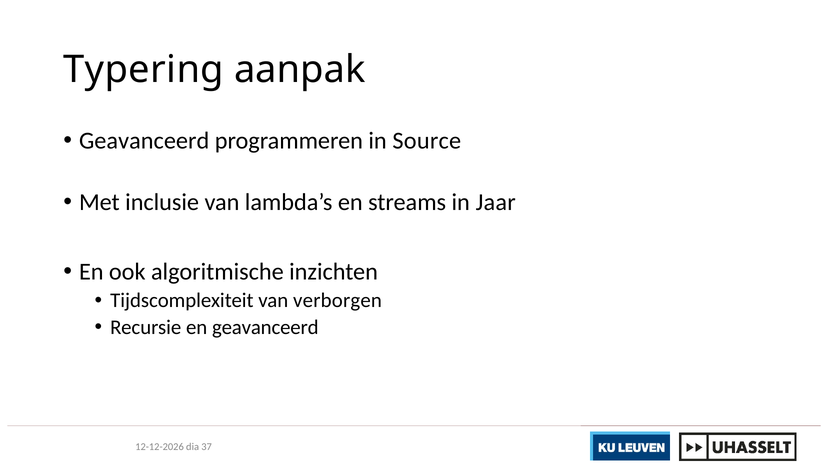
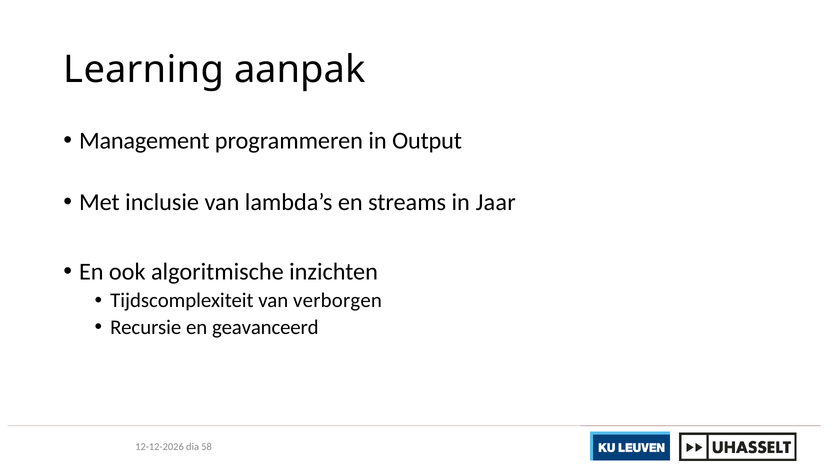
Typering: Typering -> Learning
Geavanceerd at (144, 141): Geavanceerd -> Management
Source: Source -> Output
37: 37 -> 58
